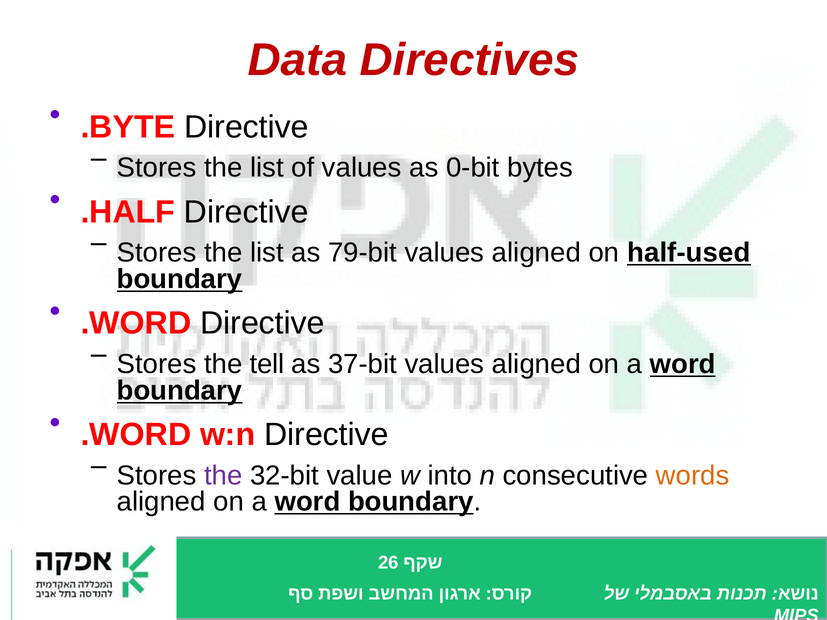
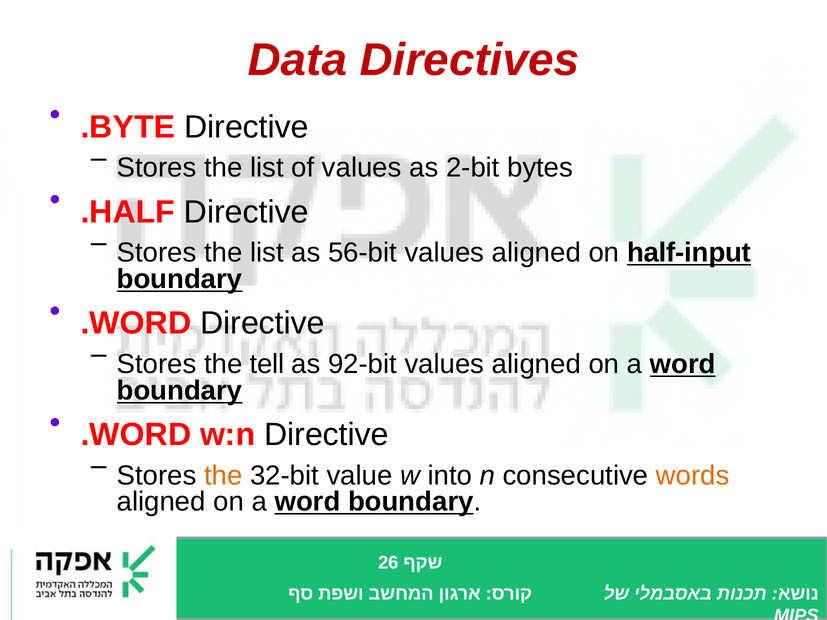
0-bit: 0-bit -> 2-bit
79-bit: 79-bit -> 56-bit
half-used: half-used -> half-input
37-bit: 37-bit -> 92-bit
the at (223, 476) colour: purple -> orange
